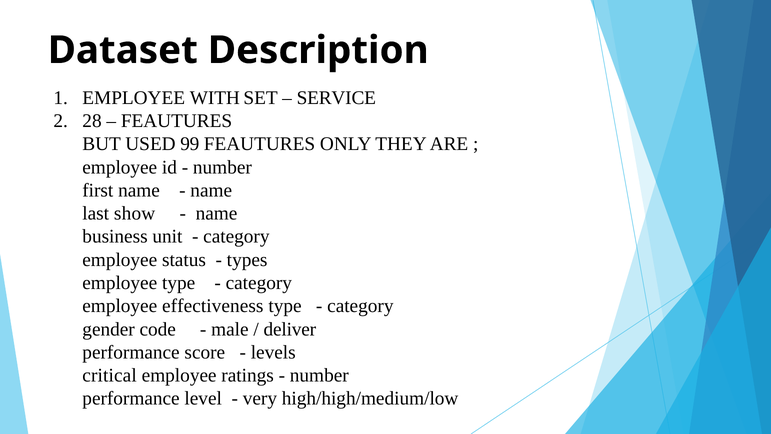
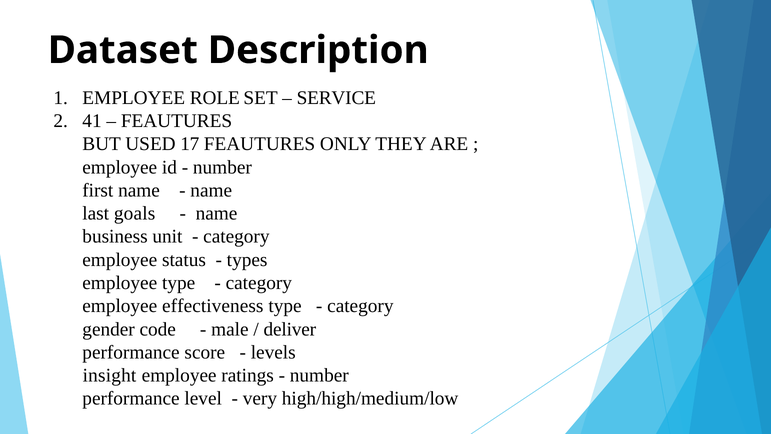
WITH: WITH -> ROLE
28: 28 -> 41
99: 99 -> 17
show: show -> goals
critical: critical -> insight
